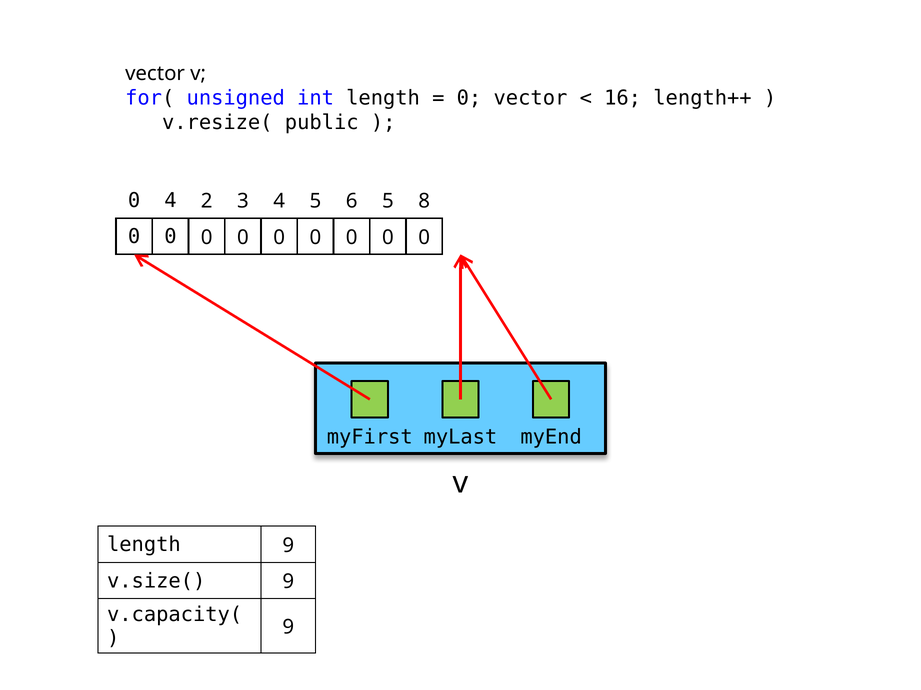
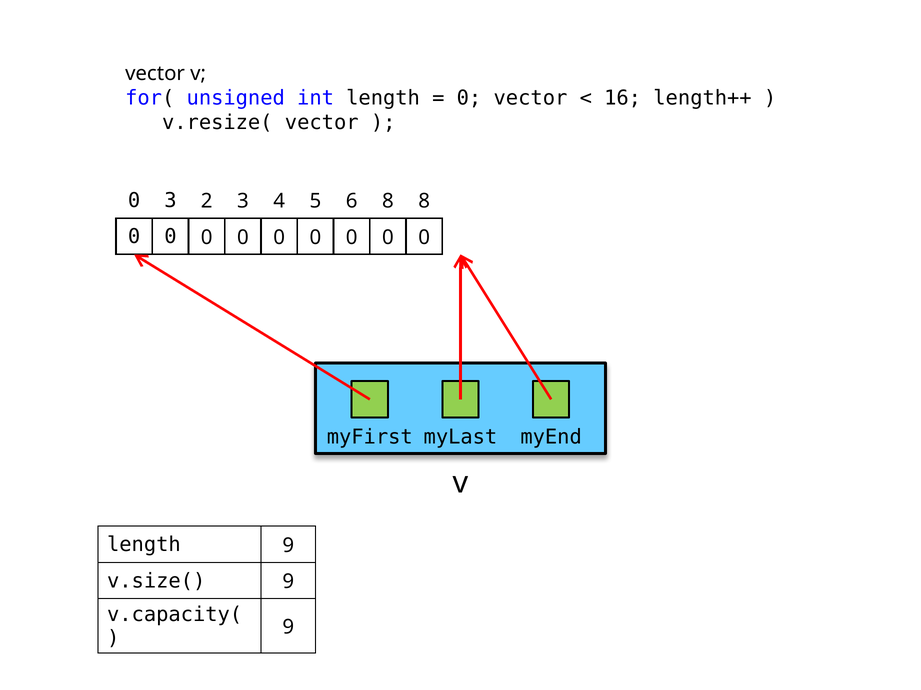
v.resize( public: public -> vector
0 4: 4 -> 3
6 5: 5 -> 8
